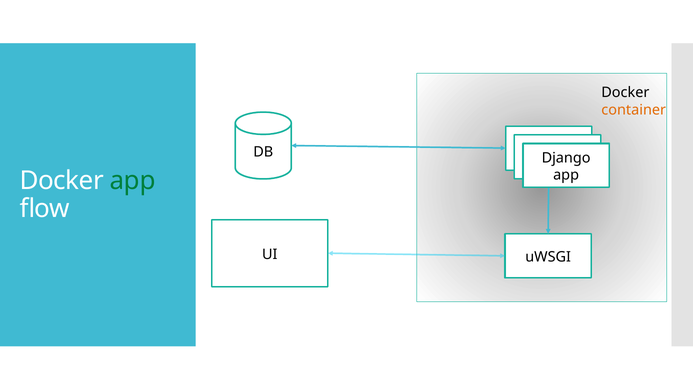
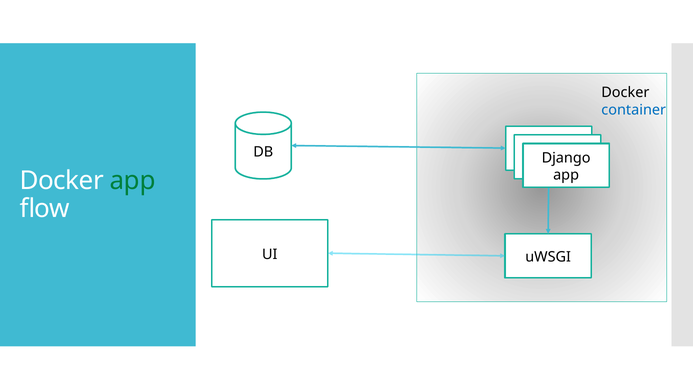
container colour: orange -> blue
